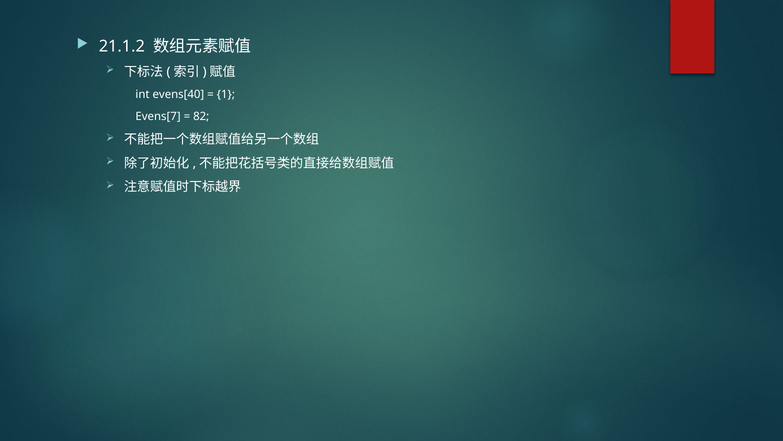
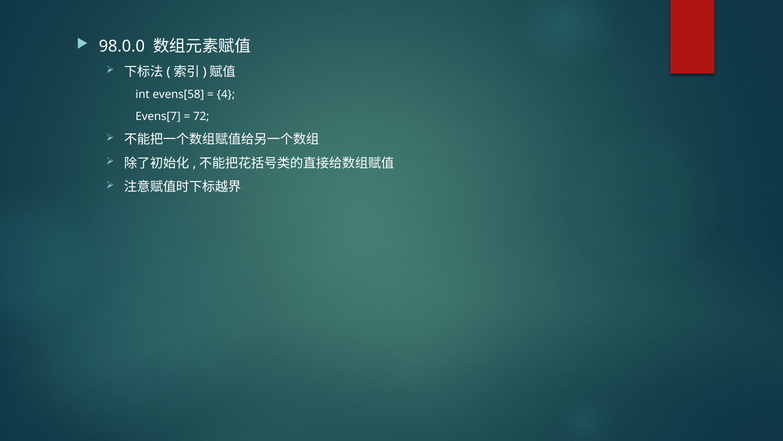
21.1.2: 21.1.2 -> 98.0.0
evens[40: evens[40 -> evens[58
1: 1 -> 4
82: 82 -> 72
